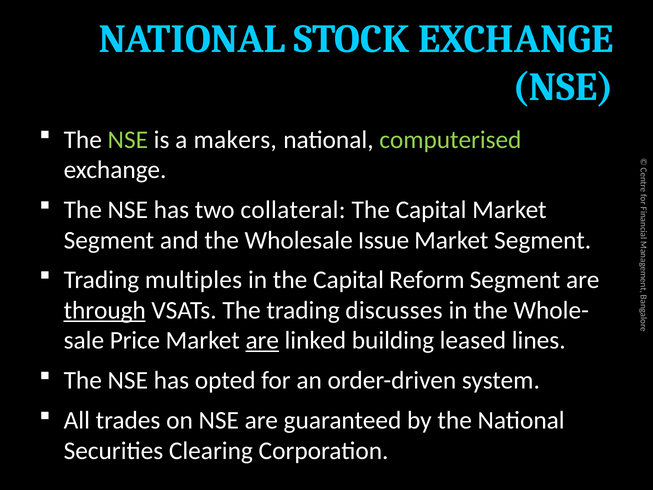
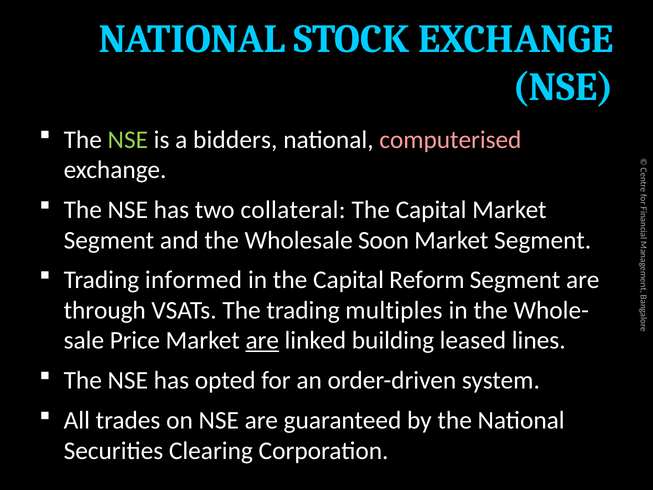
makers: makers -> bidders
computerised colour: light green -> pink
Issue: Issue -> Soon
multiples: multiples -> informed
through underline: present -> none
discusses: discusses -> multiples
